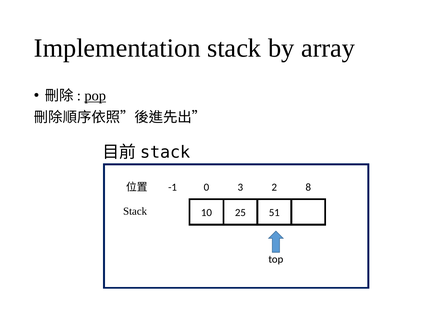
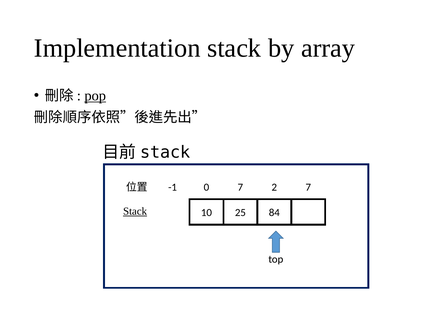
0 3: 3 -> 7
2 8: 8 -> 7
Stack at (135, 211) underline: none -> present
51: 51 -> 84
